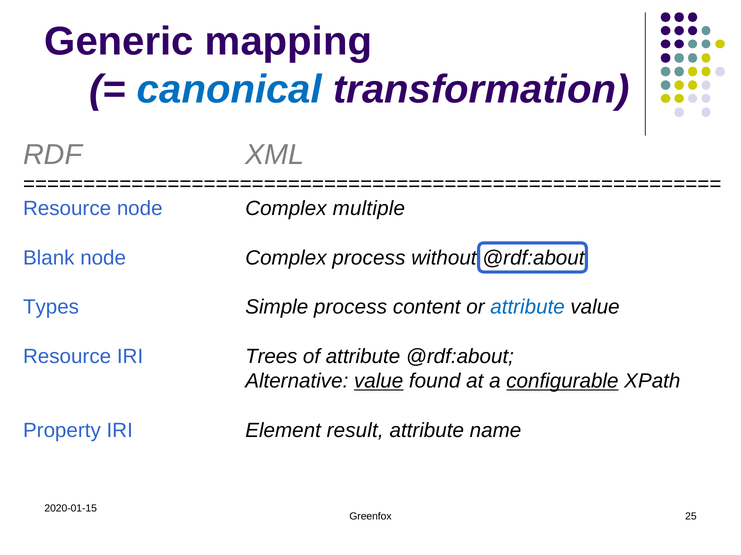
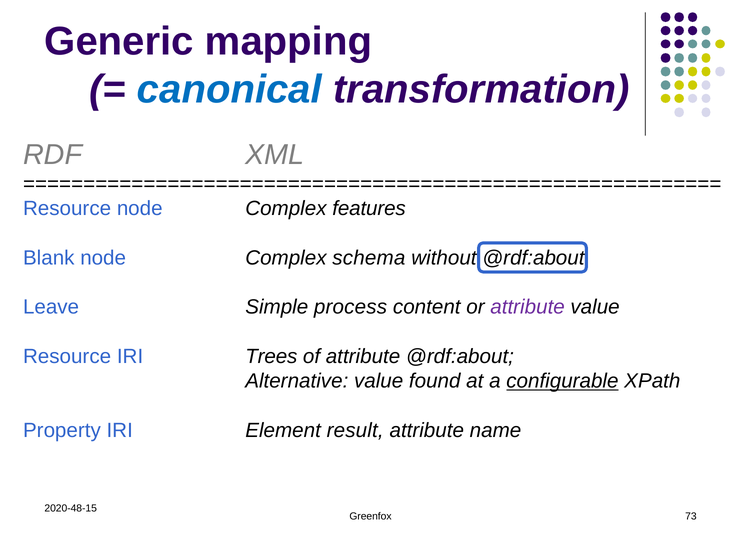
multiple: multiple -> features
Complex process: process -> schema
Types: Types -> Leave
attribute at (528, 308) colour: blue -> purple
value at (379, 382) underline: present -> none
2020-01-15: 2020-01-15 -> 2020-48-15
25: 25 -> 73
